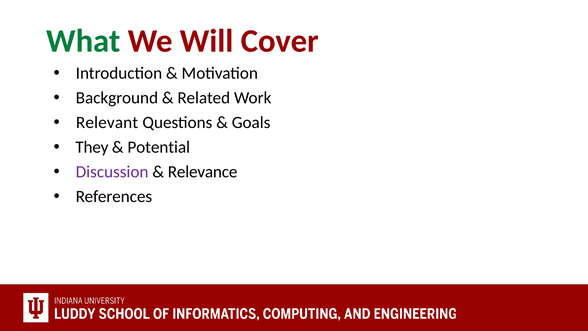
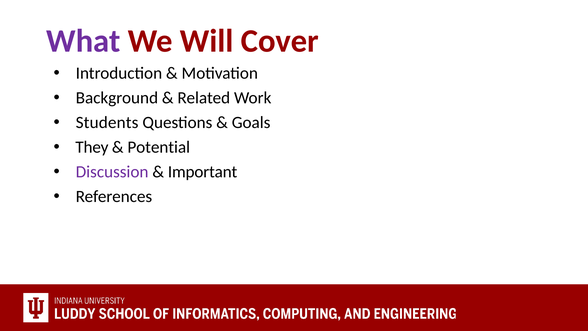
What colour: green -> purple
Relevant: Relevant -> Students
Relevance: Relevance -> Important
